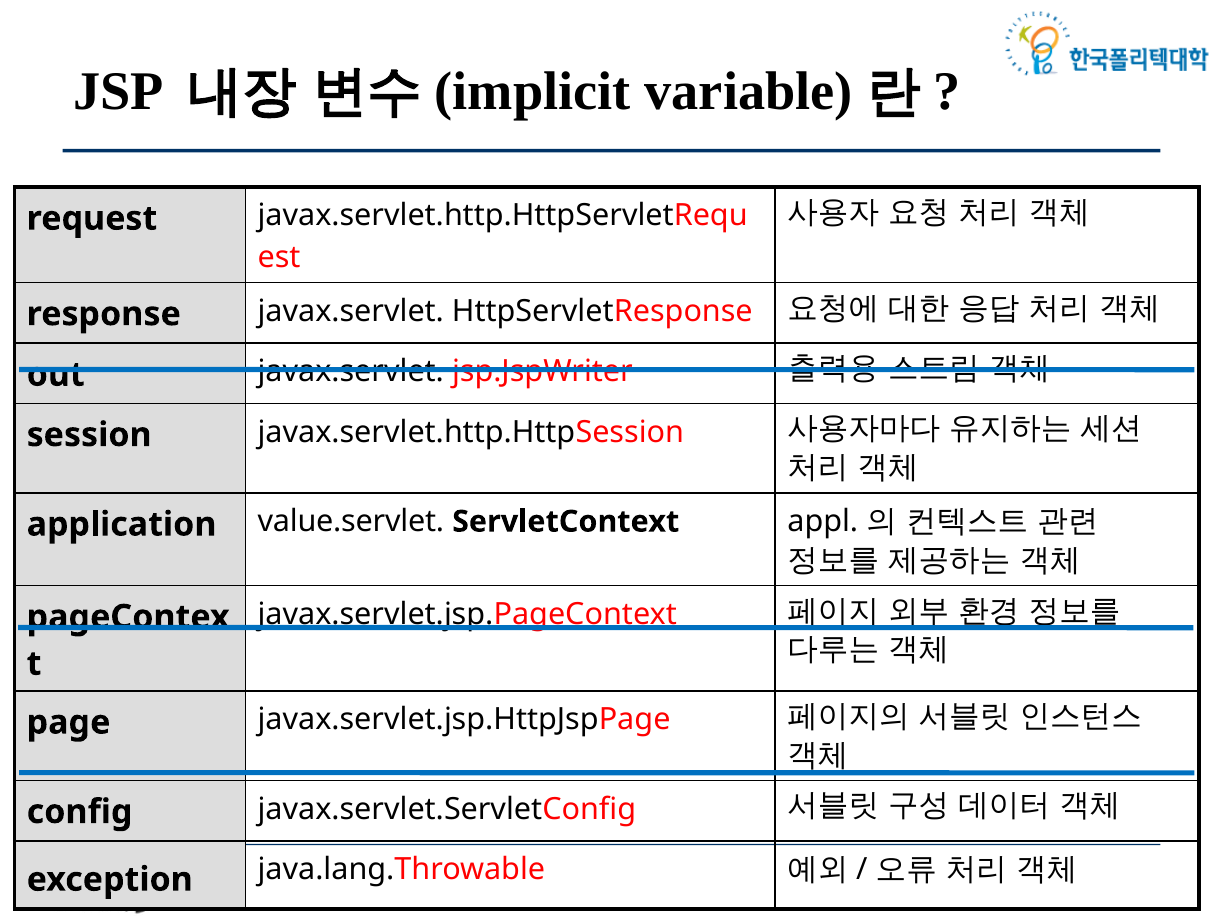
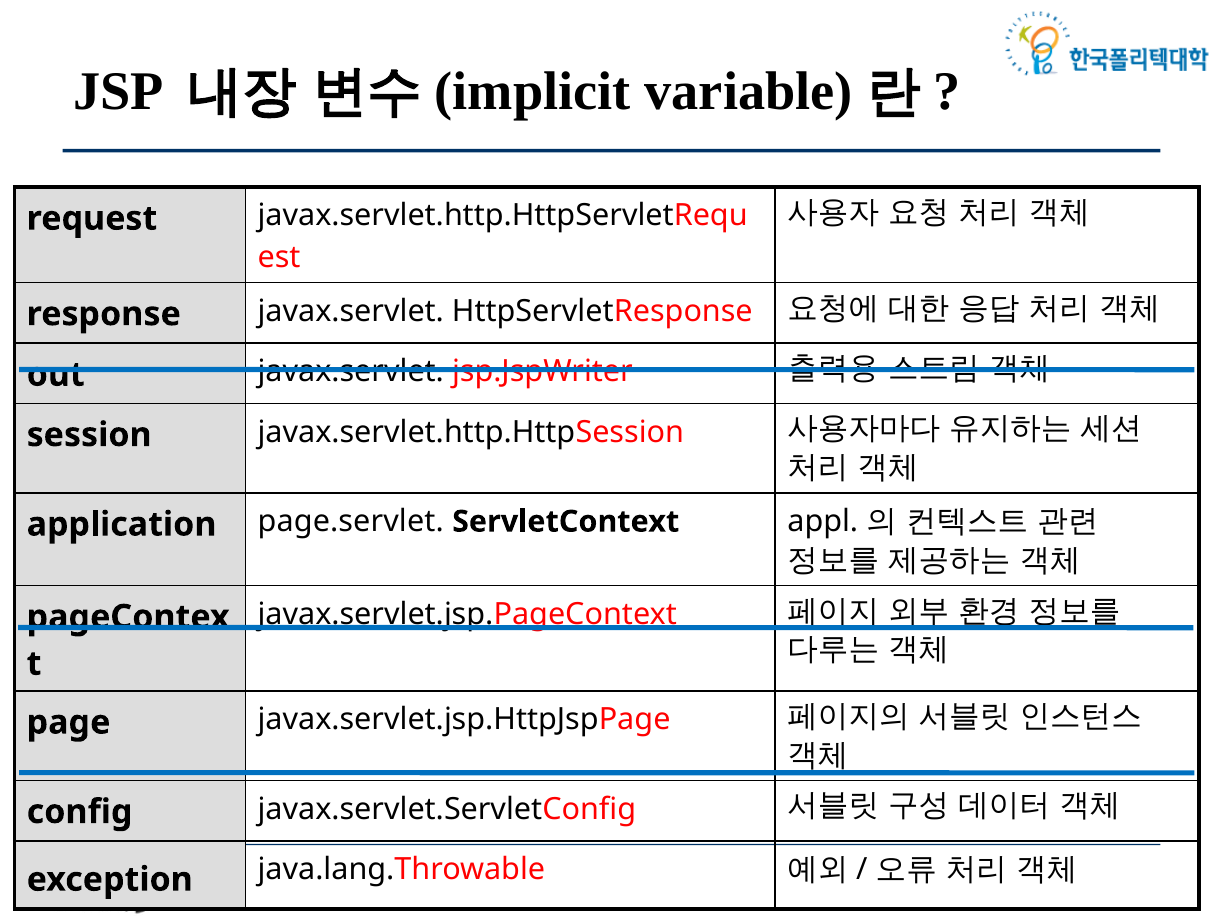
value.servlet: value.servlet -> page.servlet
